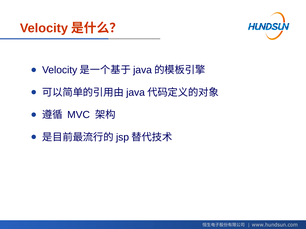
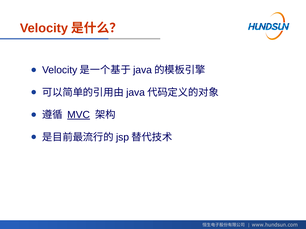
MVC underline: none -> present
